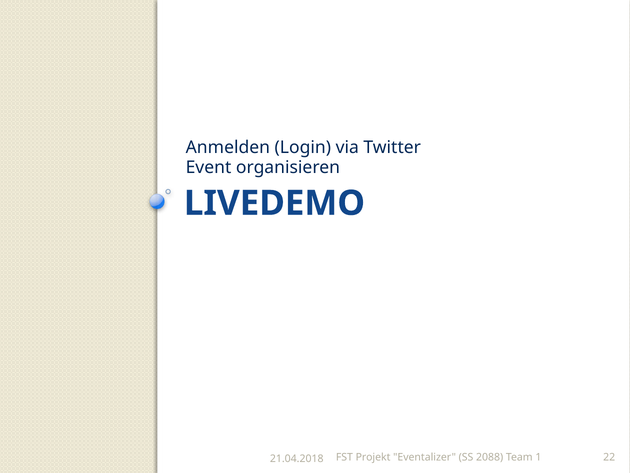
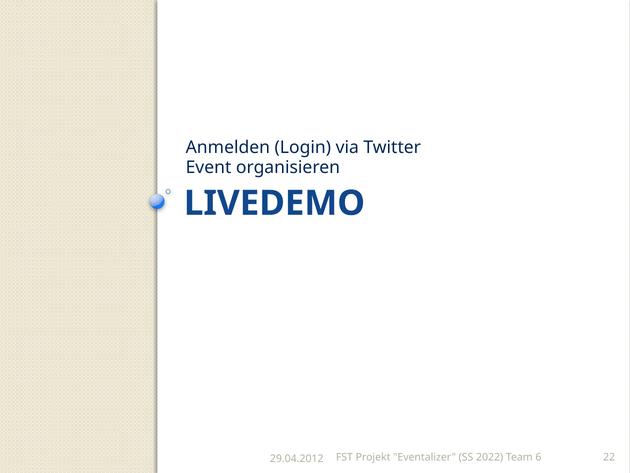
2088: 2088 -> 2022
1: 1 -> 6
21.04.2018: 21.04.2018 -> 29.04.2012
